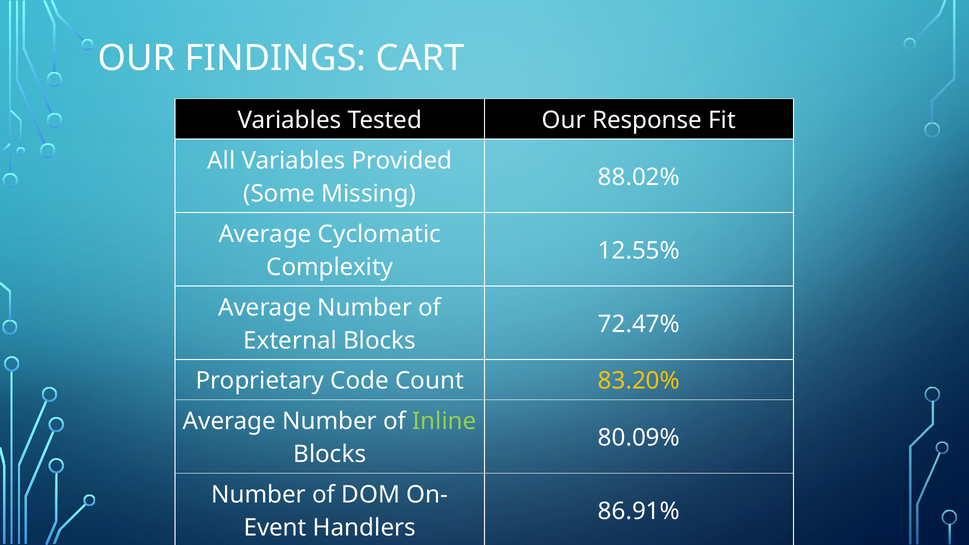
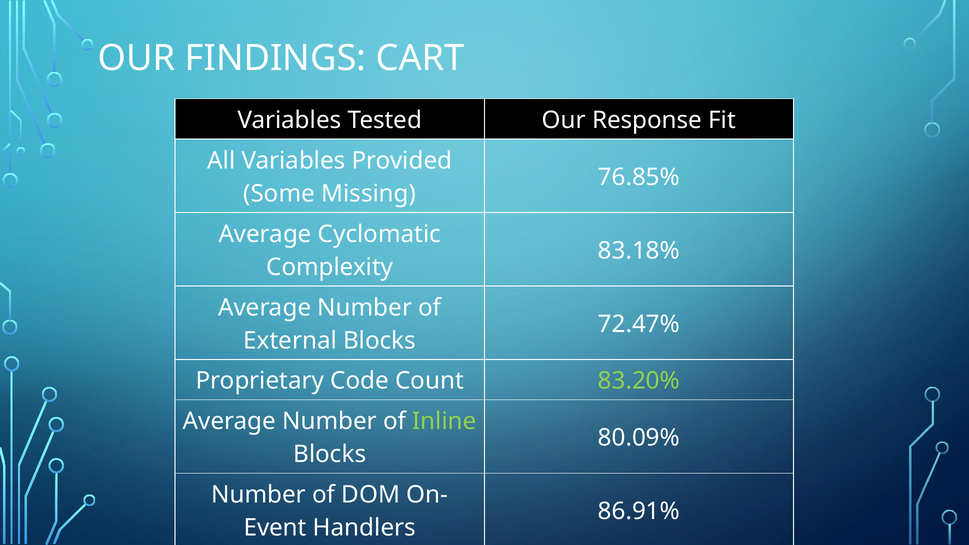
88.02%: 88.02% -> 76.85%
12.55%: 12.55% -> 83.18%
83.20% colour: yellow -> light green
